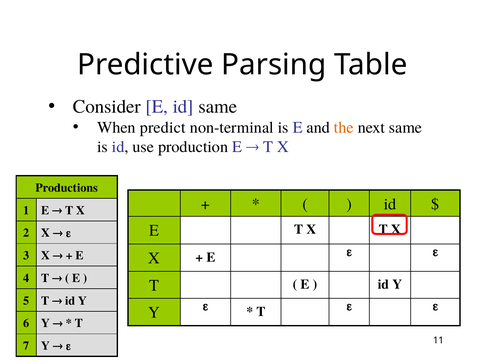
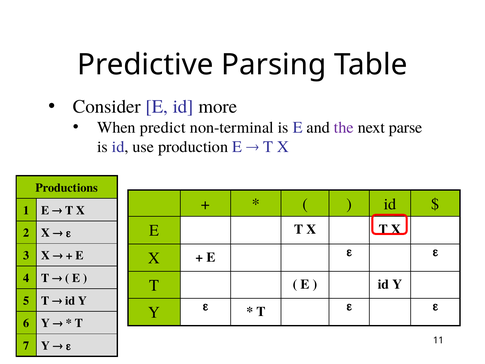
id same: same -> more
the colour: orange -> purple
next same: same -> parse
